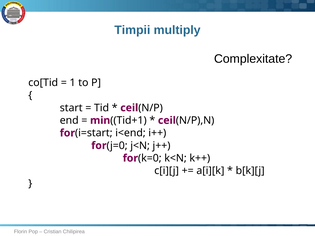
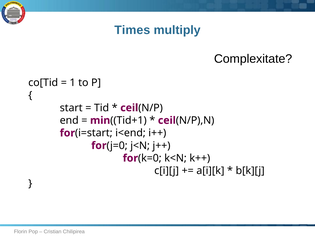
Timpii: Timpii -> Times
